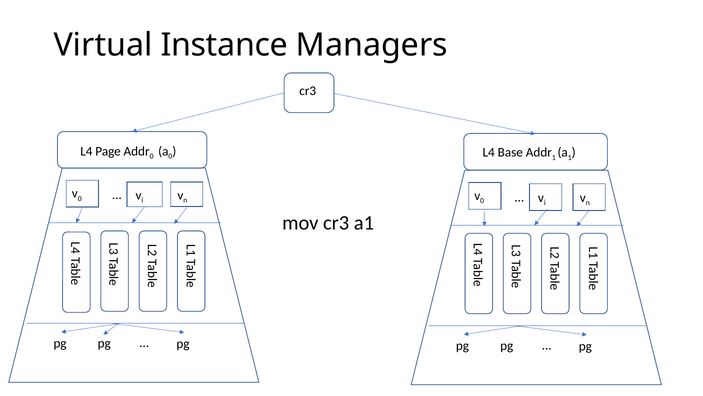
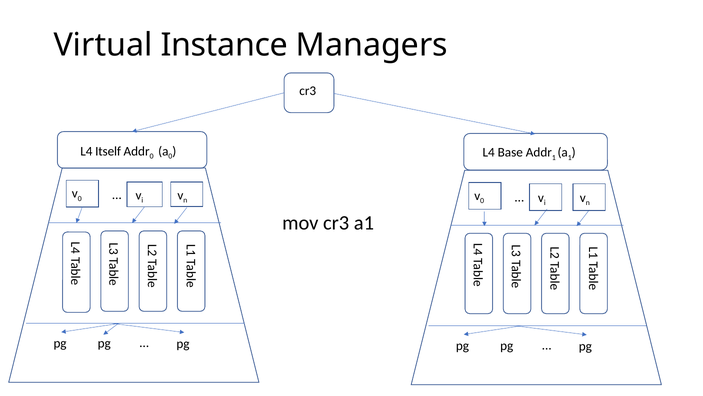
Page: Page -> Itself
